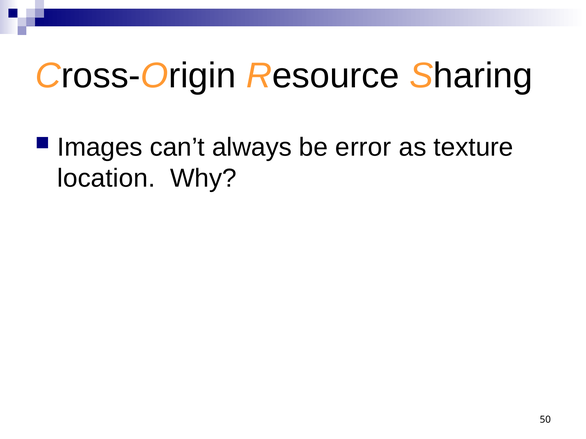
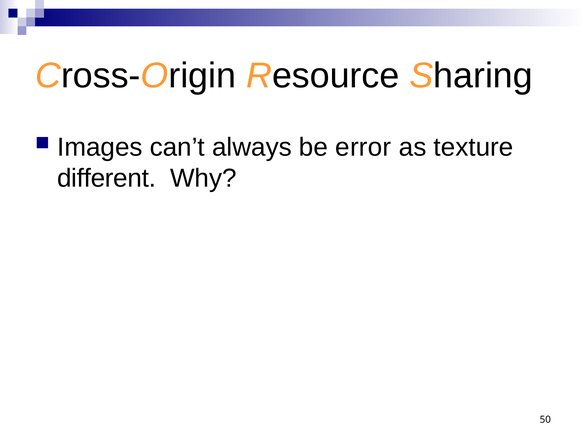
location: location -> different
